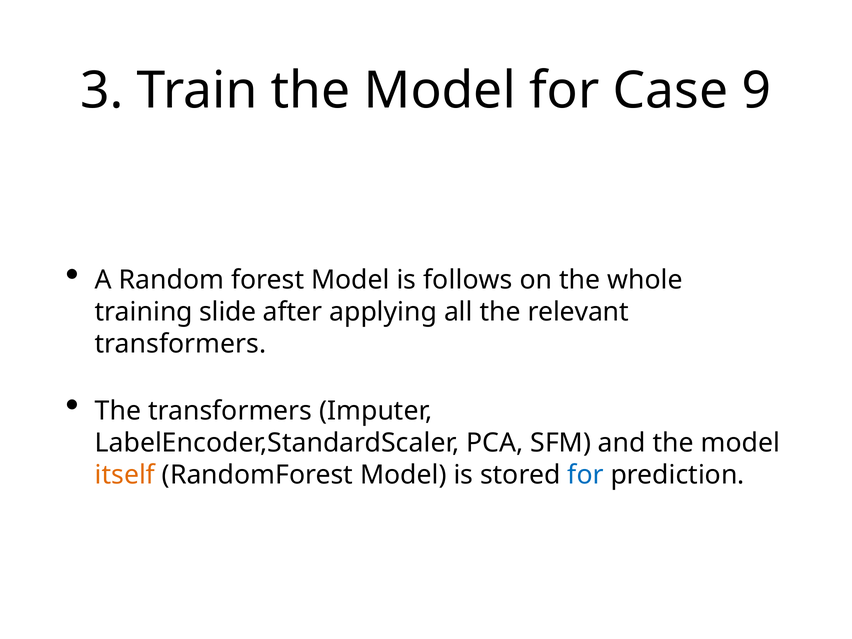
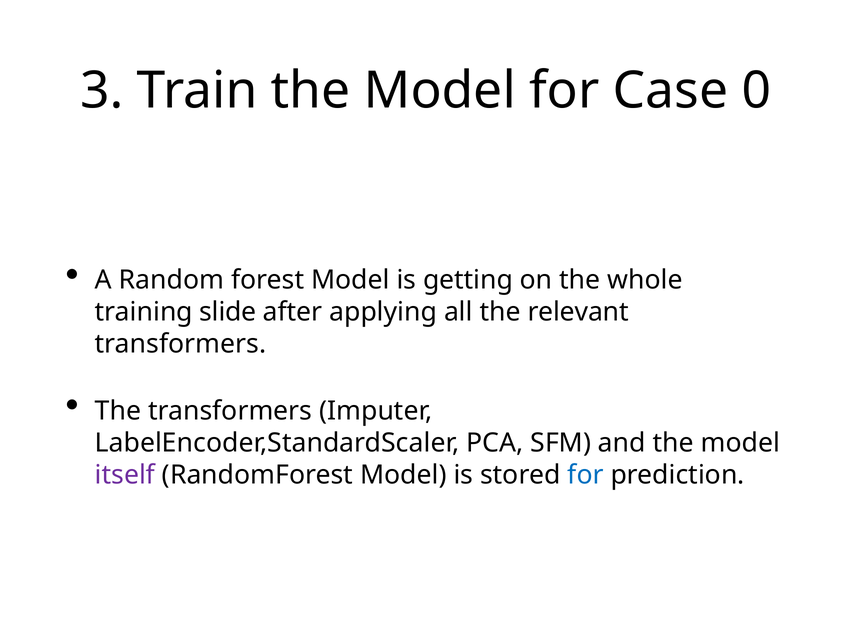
9: 9 -> 0
follows: follows -> getting
itself colour: orange -> purple
